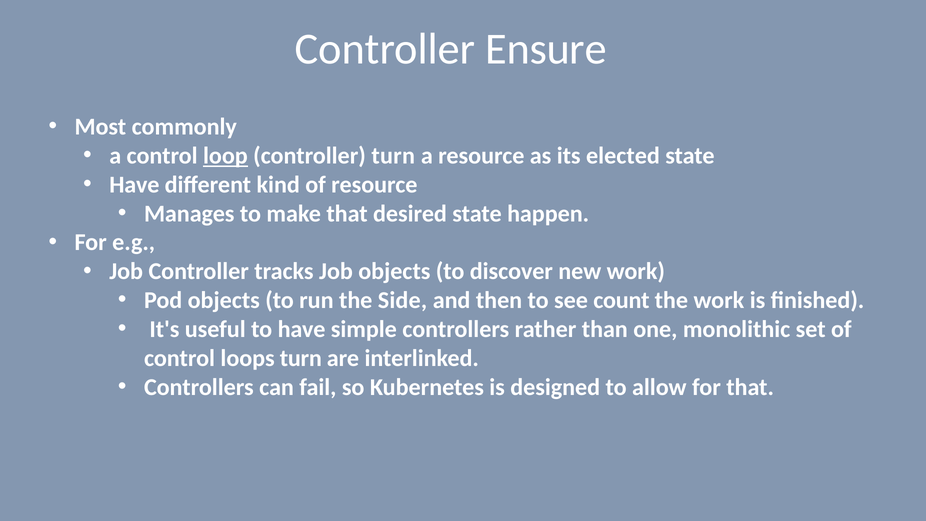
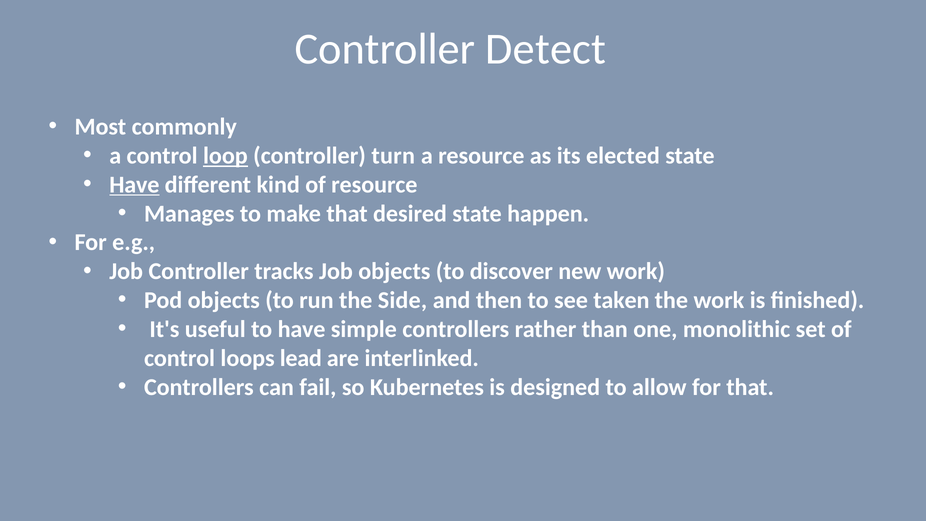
Ensure: Ensure -> Detect
Have at (134, 185) underline: none -> present
count: count -> taken
loops turn: turn -> lead
